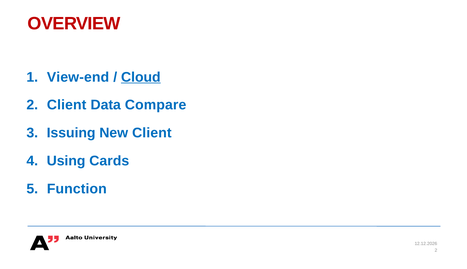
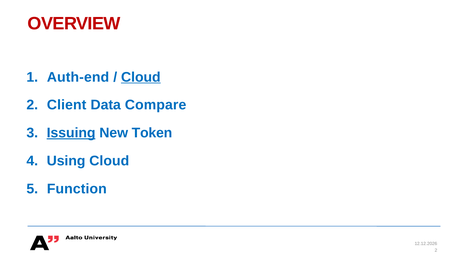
View-end: View-end -> Auth-end
Issuing underline: none -> present
New Client: Client -> Token
Using Cards: Cards -> Cloud
